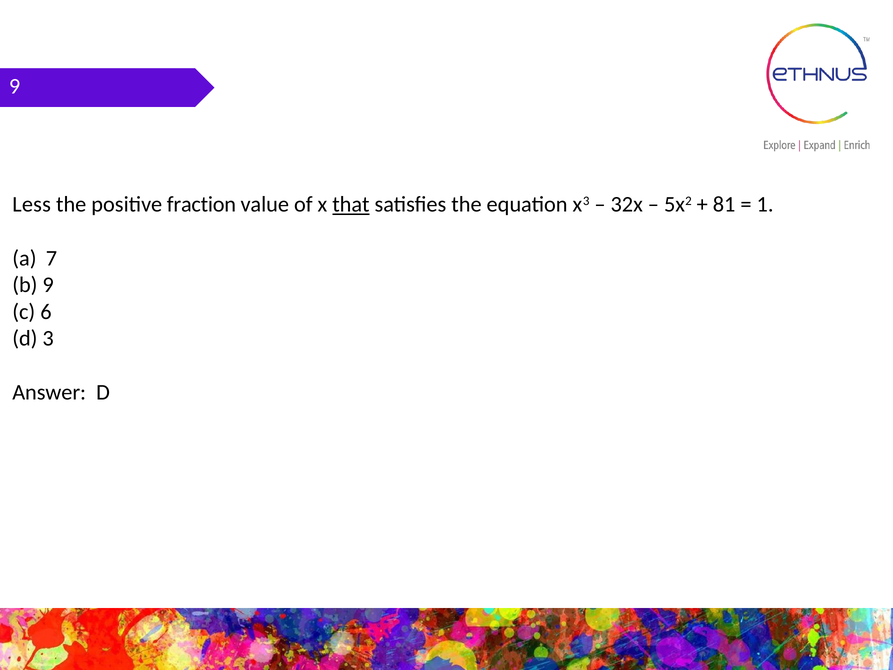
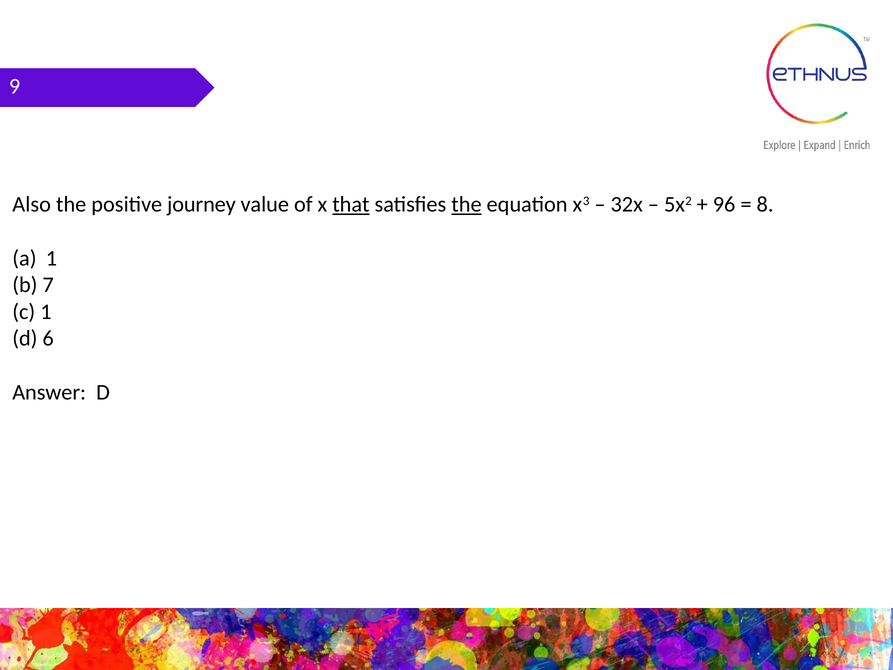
Less: Less -> Also
fraction: fraction -> journey
the at (467, 205) underline: none -> present
81: 81 -> 96
1: 1 -> 8
7 at (51, 258): 7 -> 1
b 9: 9 -> 7
c 6: 6 -> 1
3: 3 -> 6
